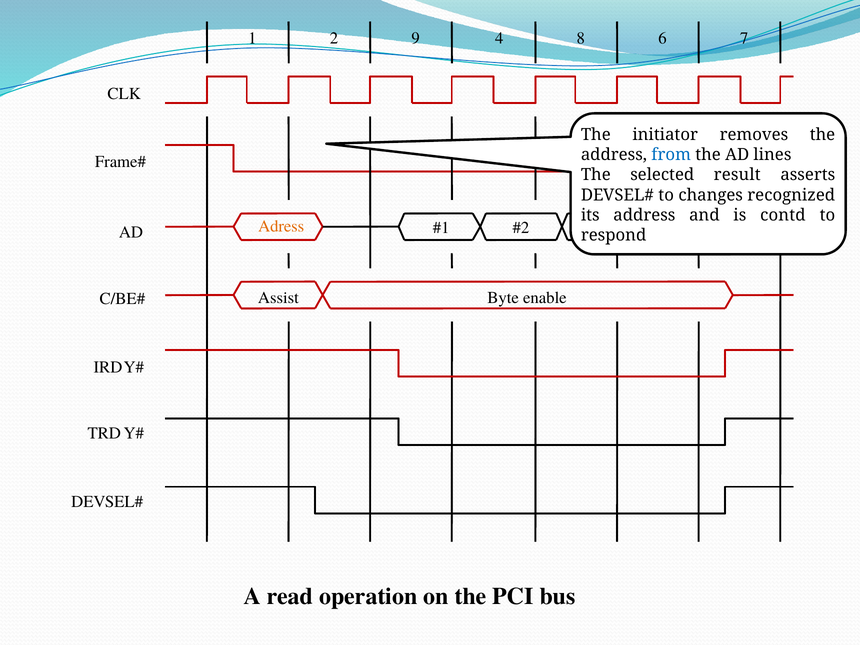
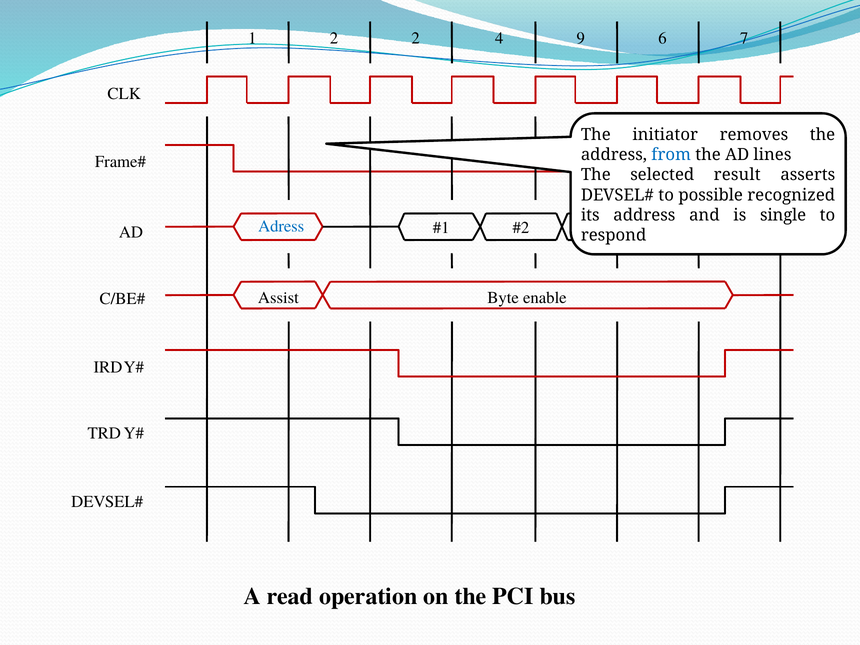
2 9: 9 -> 2
8: 8 -> 9
changes: changes -> possible
contd: contd -> single
Adress colour: orange -> blue
